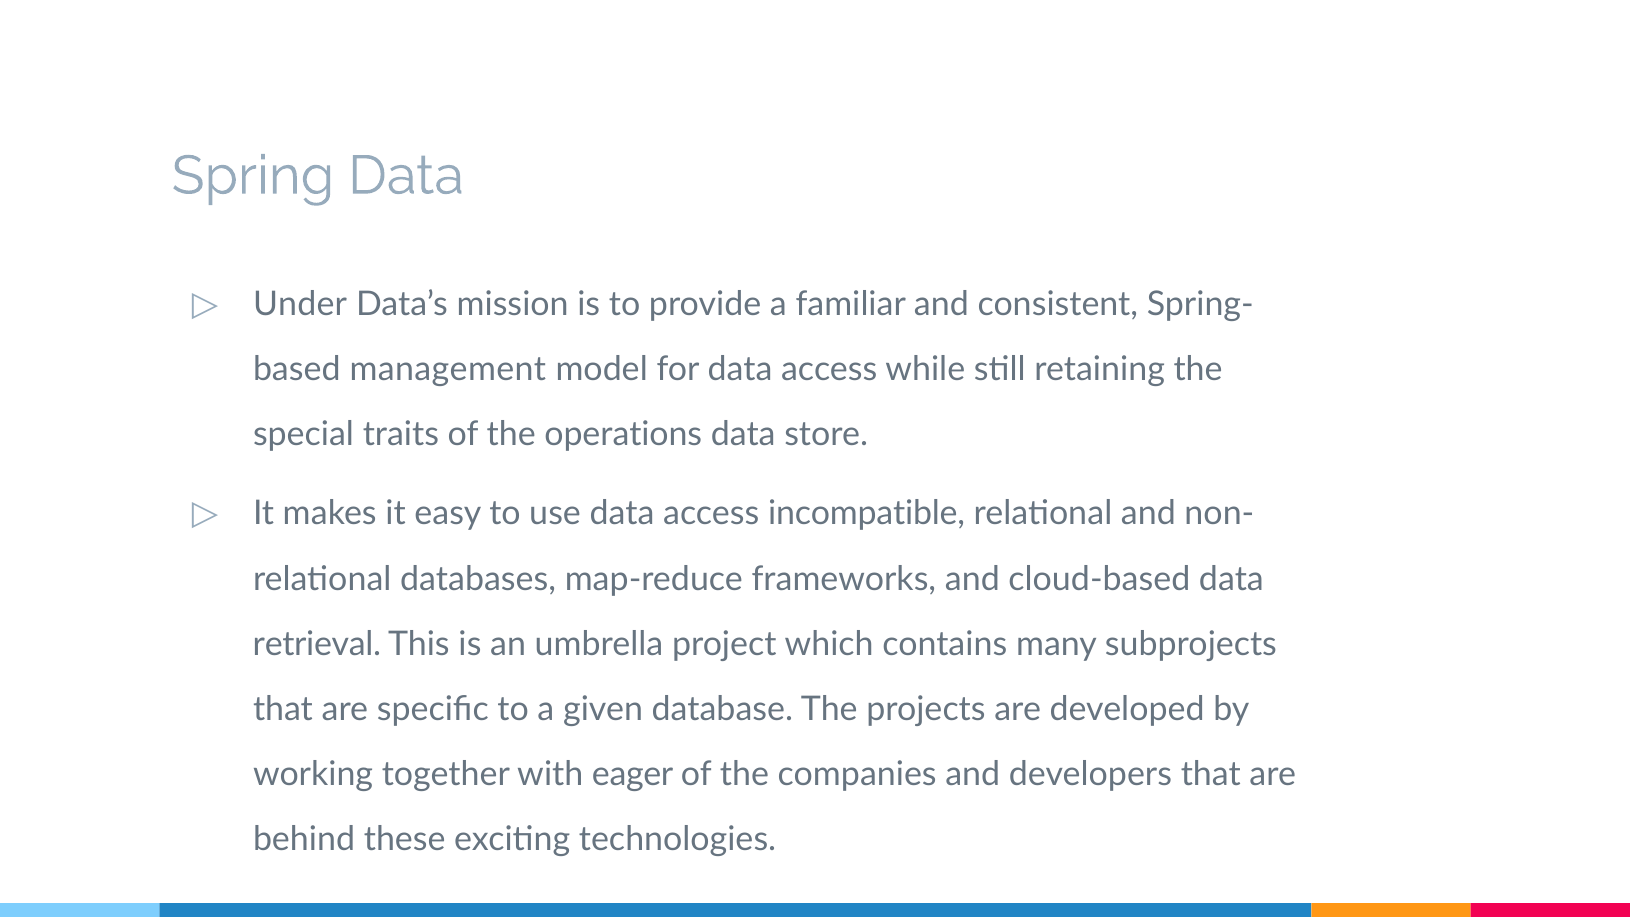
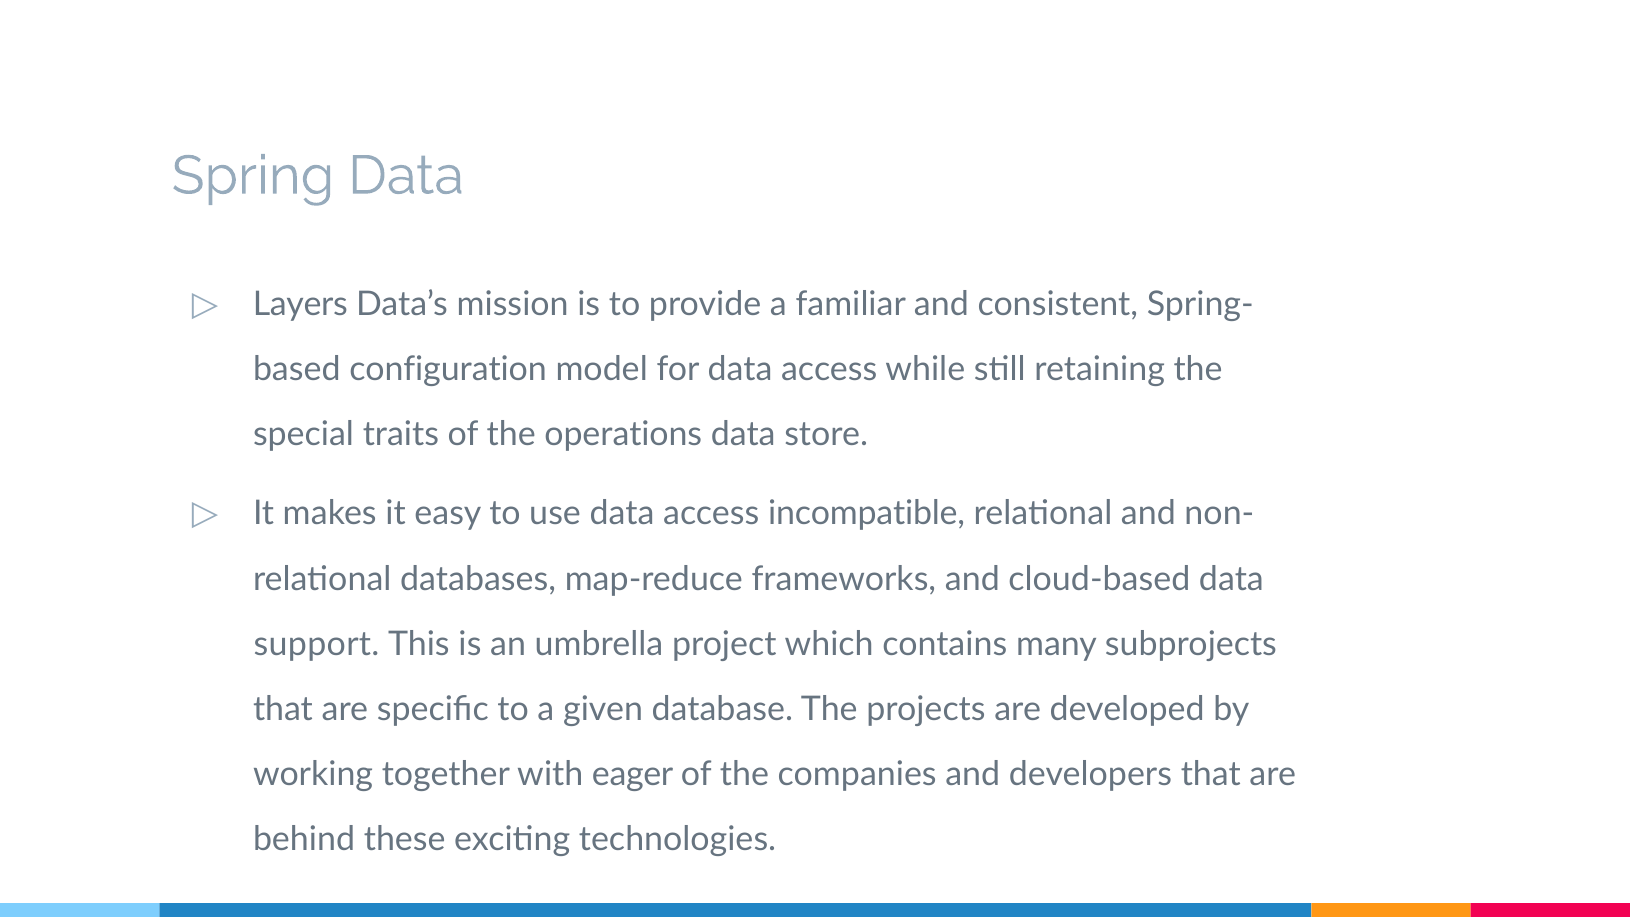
Under: Under -> Layers
management: management -> configuration
retrieval: retrieval -> support
